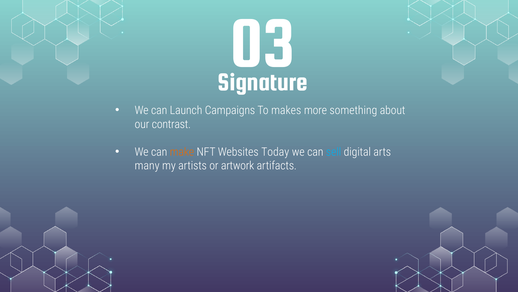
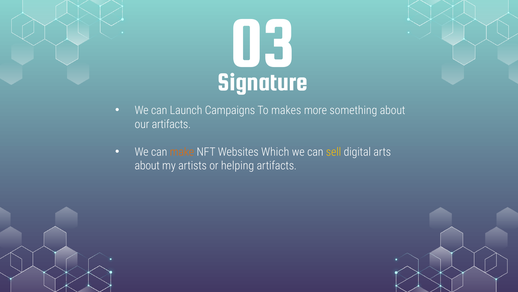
our contrast: contrast -> artifacts
Today: Today -> Which
sell colour: light blue -> yellow
many at (147, 165): many -> about
artwork: artwork -> helping
